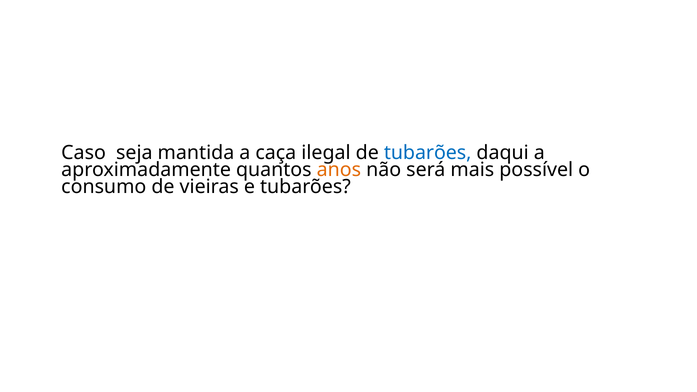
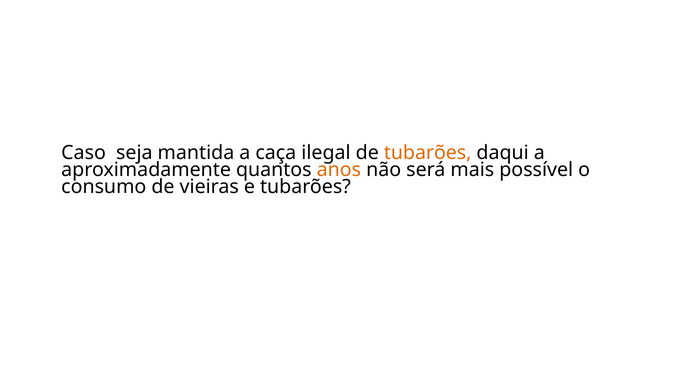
tubarões at (428, 153) colour: blue -> orange
